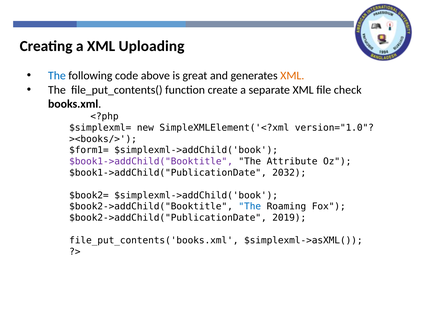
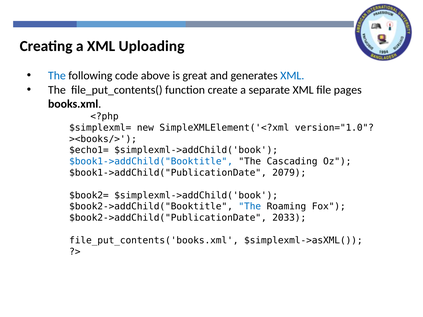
XML at (292, 76) colour: orange -> blue
check: check -> pages
$form1=: $form1= -> $echo1=
$book1->addChild("Booktitle colour: purple -> blue
Attribute: Attribute -> Cascading
2032: 2032 -> 2079
2019: 2019 -> 2033
